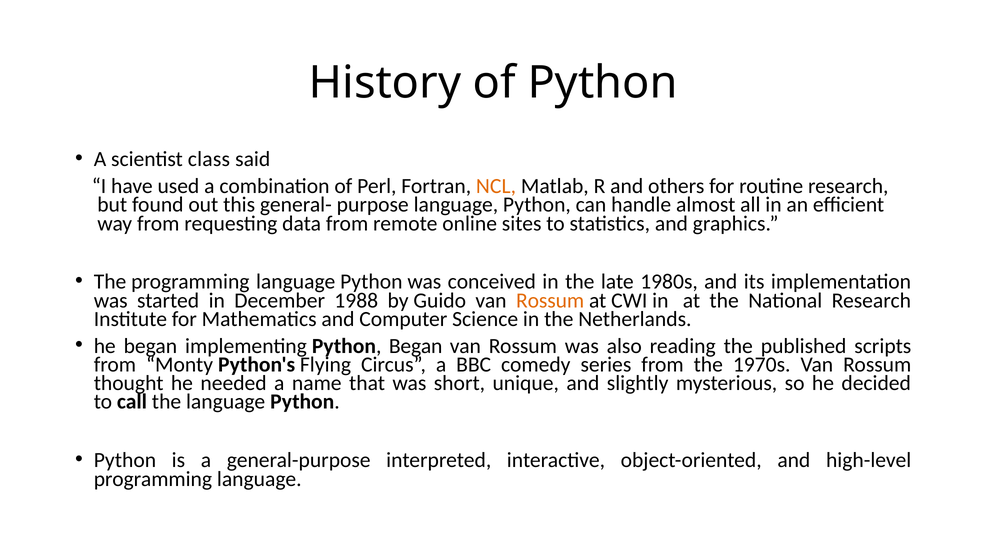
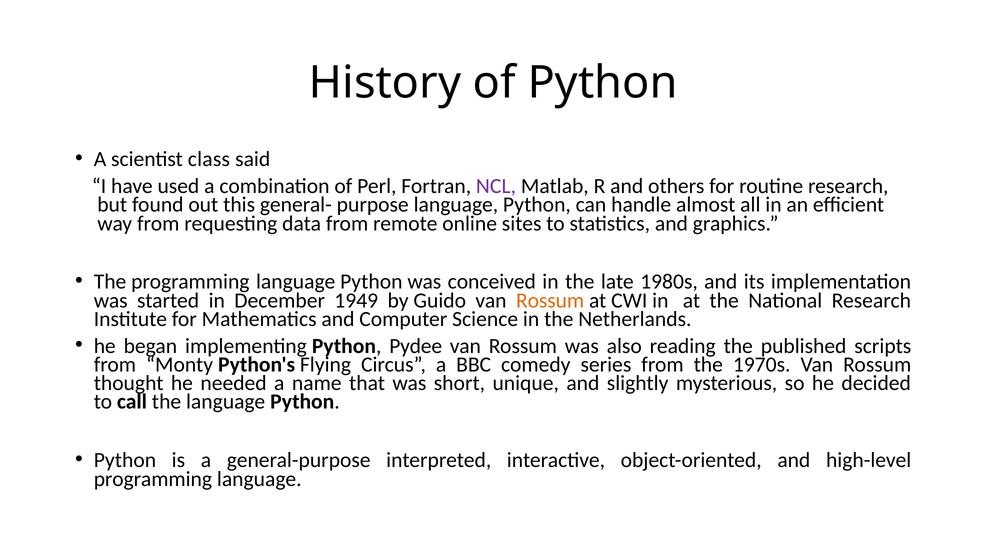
NCL colour: orange -> purple
1988: 1988 -> 1949
Python Began: Began -> Pydee
